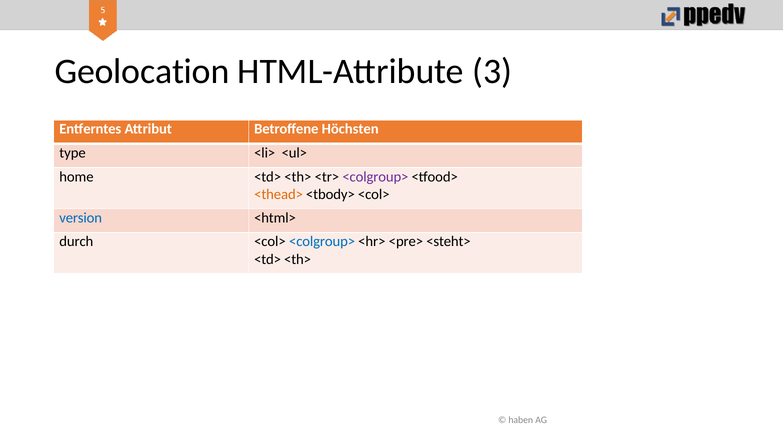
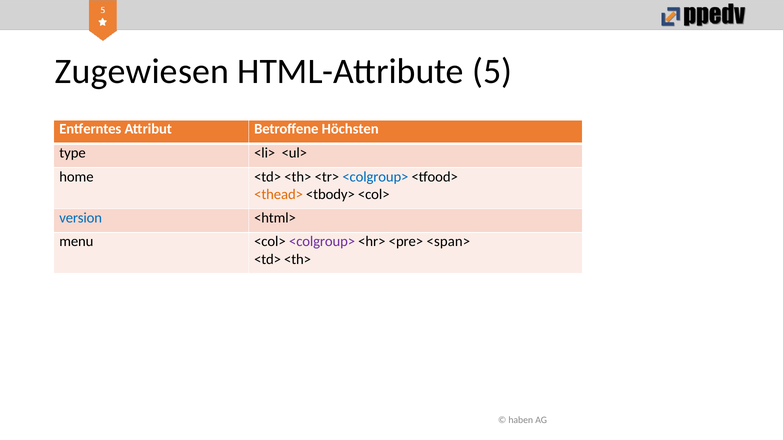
Geolocation: Geolocation -> Zugewiesen
3: 3 -> 5
<colgroup> at (375, 177) colour: purple -> blue
durch: durch -> menu
<colgroup> at (322, 242) colour: blue -> purple
<steht>: <steht> -> <span>
